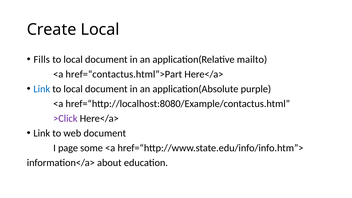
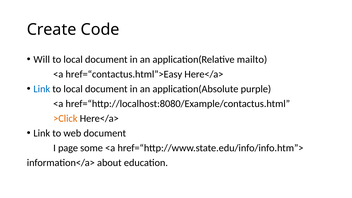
Create Local: Local -> Code
Fills: Fills -> Will
href=“contactus.html”>Part: href=“contactus.html”>Part -> href=“contactus.html”>Easy
>Click colour: purple -> orange
